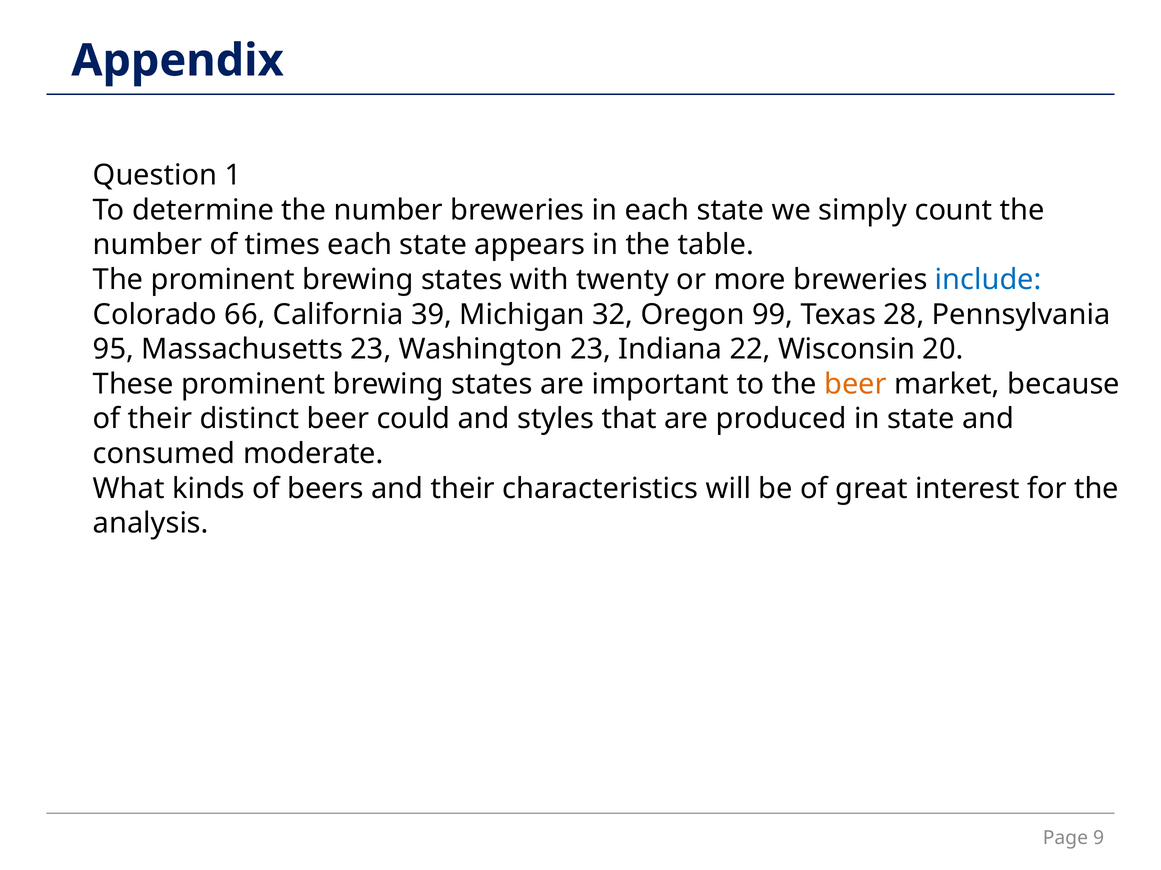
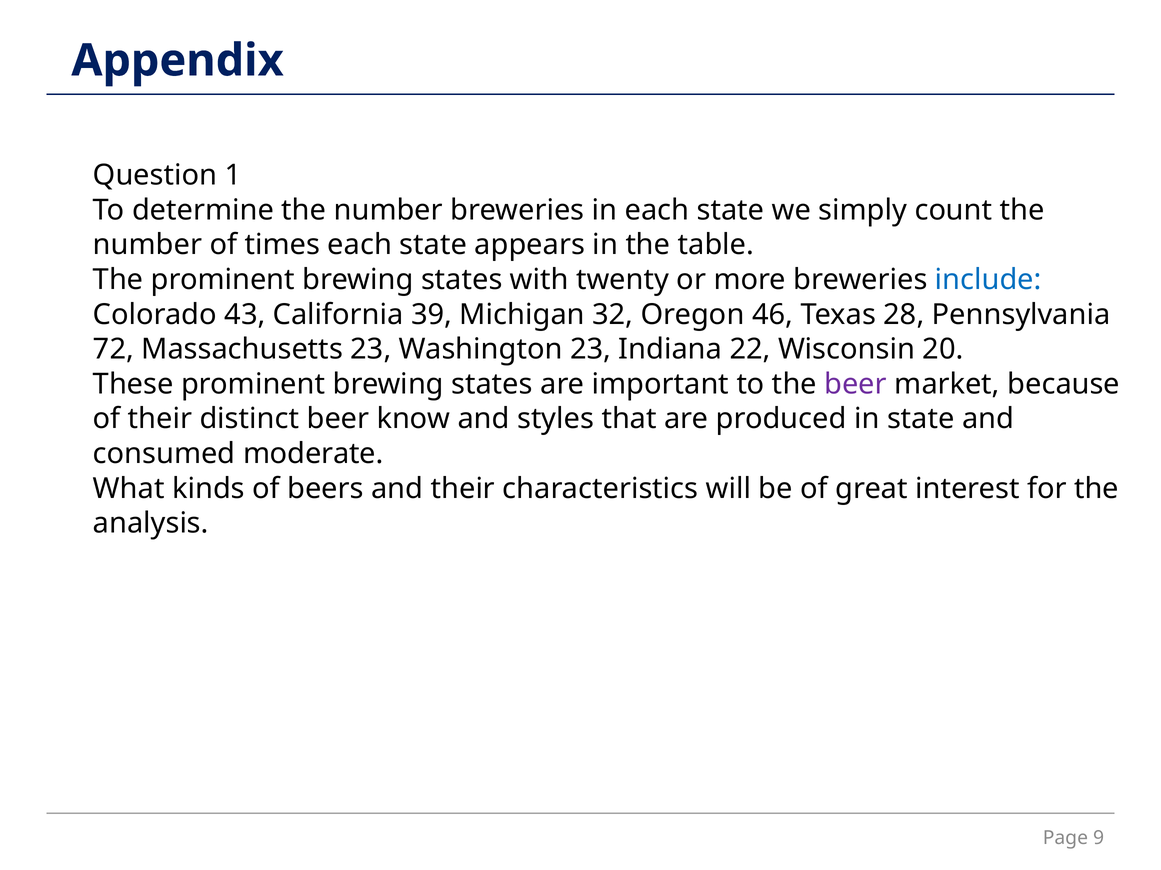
66: 66 -> 43
99: 99 -> 46
95: 95 -> 72
beer at (856, 384) colour: orange -> purple
could: could -> know
